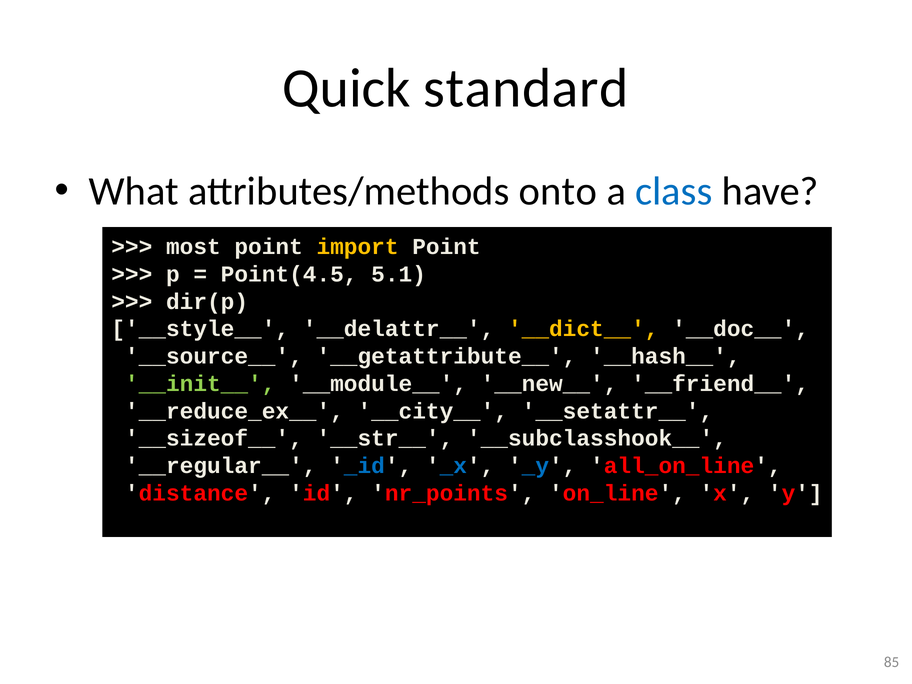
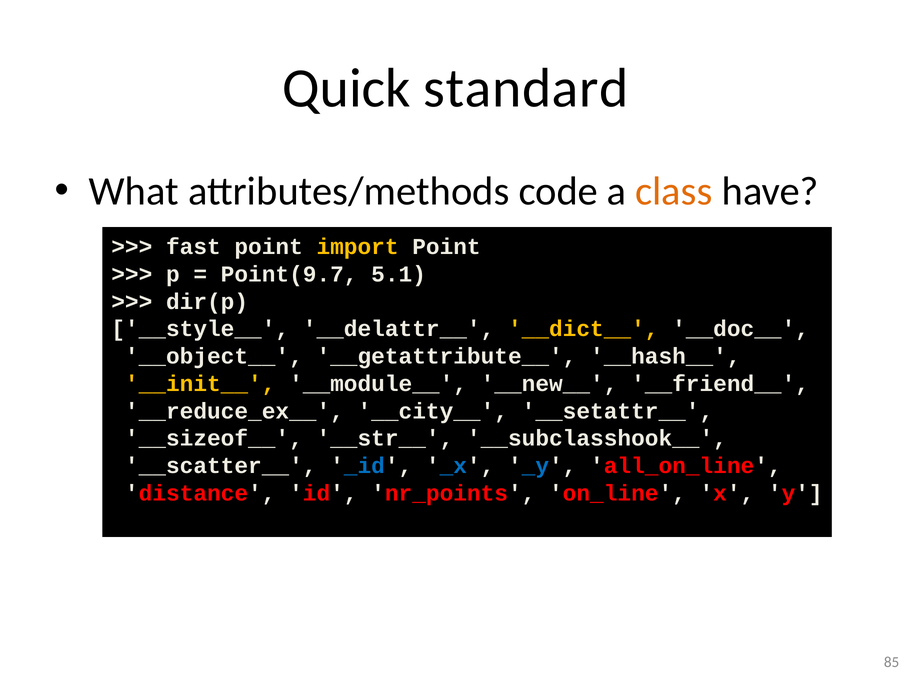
onto: onto -> code
class colour: blue -> orange
most: most -> fast
Point(4.5: Point(4.5 -> Point(9.7
__source__: __source__ -> __object__
__init__ colour: light green -> yellow
__regular__: __regular__ -> __scatter__
